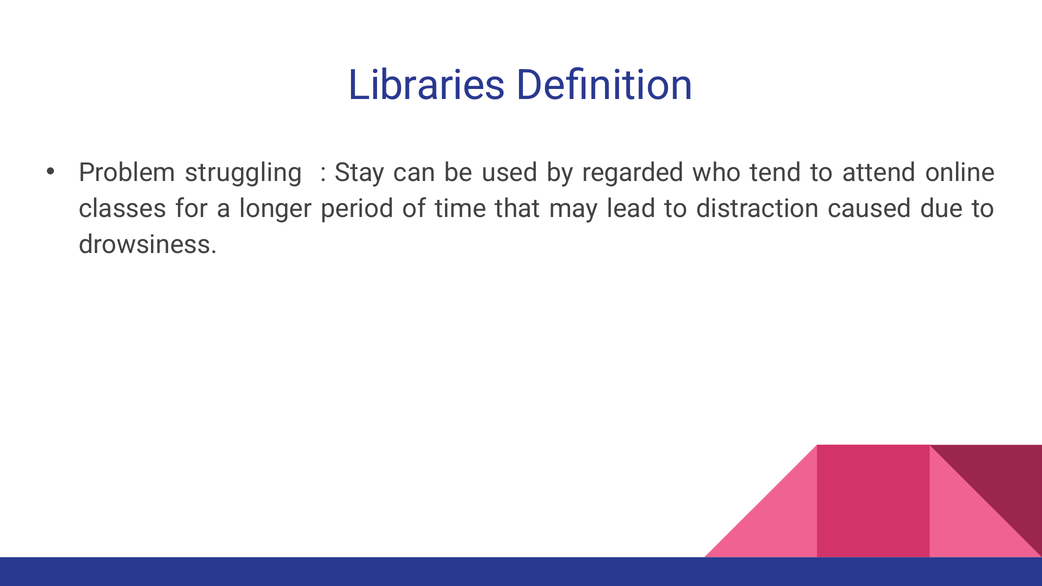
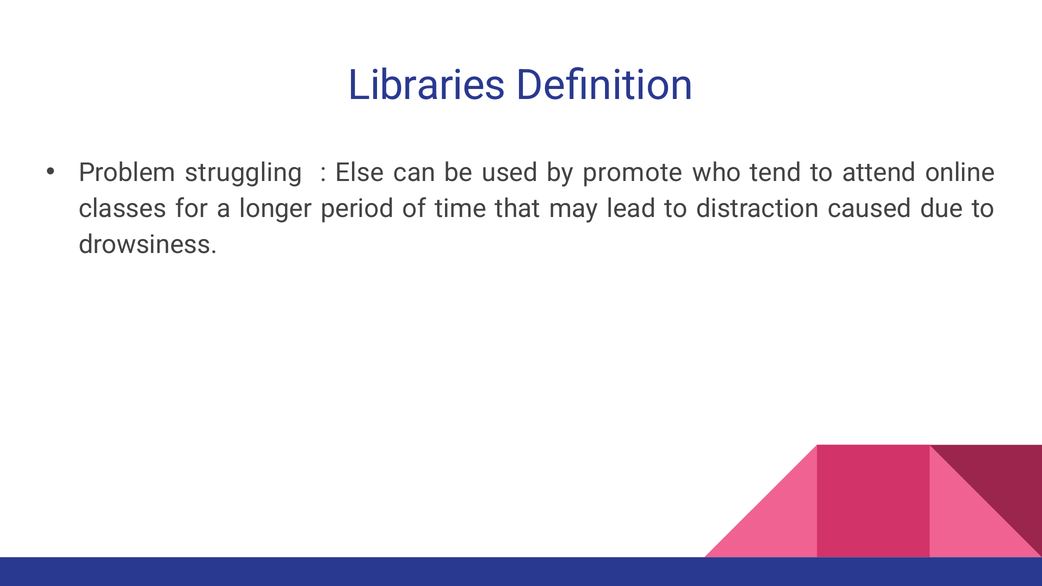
Stay: Stay -> Else
regarded: regarded -> promote
